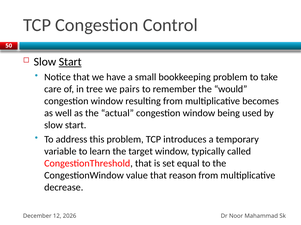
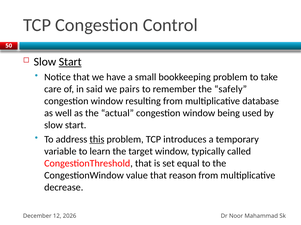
tree: tree -> said
would: would -> safely
becomes: becomes -> database
this underline: none -> present
